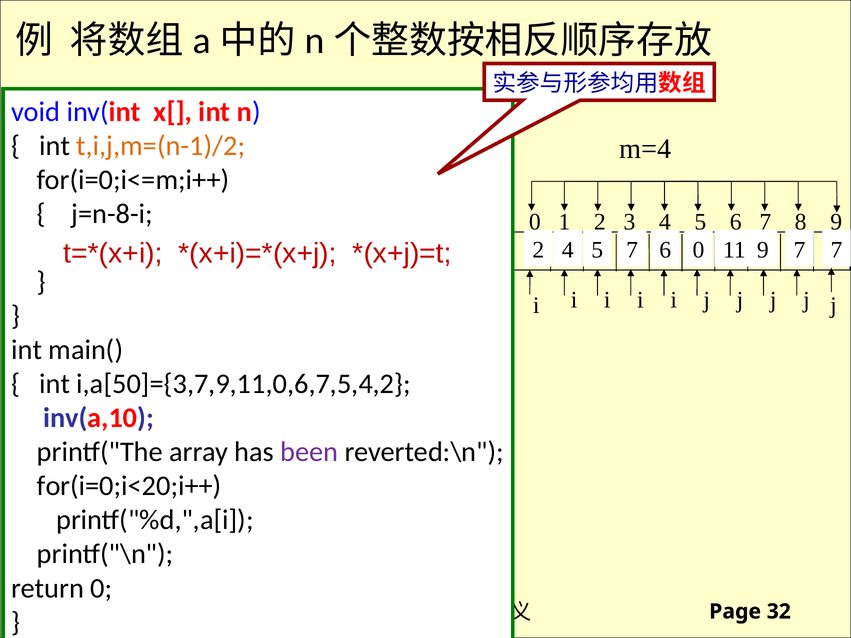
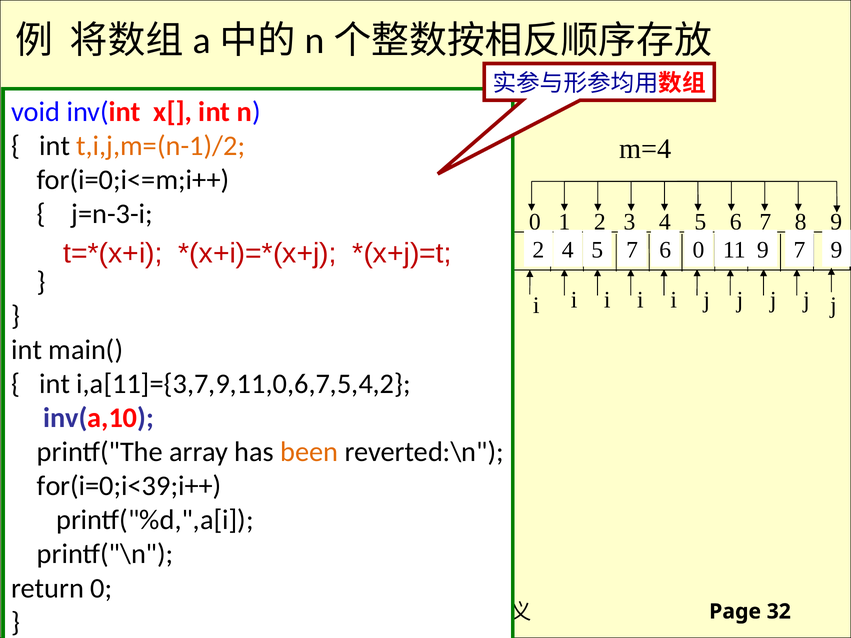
j=n-8-i: j=n-8-i -> j=n-3-i
7 at (836, 250): 7 -> 9
i,a[50]={3,7,9,11,0,6,7,5,4,2: i,a[50]={3,7,9,11,0,6,7,5,4,2 -> i,a[11]={3,7,9,11,0,6,7,5,4,2
been colour: purple -> orange
for(i=0;i<20;i++: for(i=0;i<20;i++ -> for(i=0;i<39;i++
